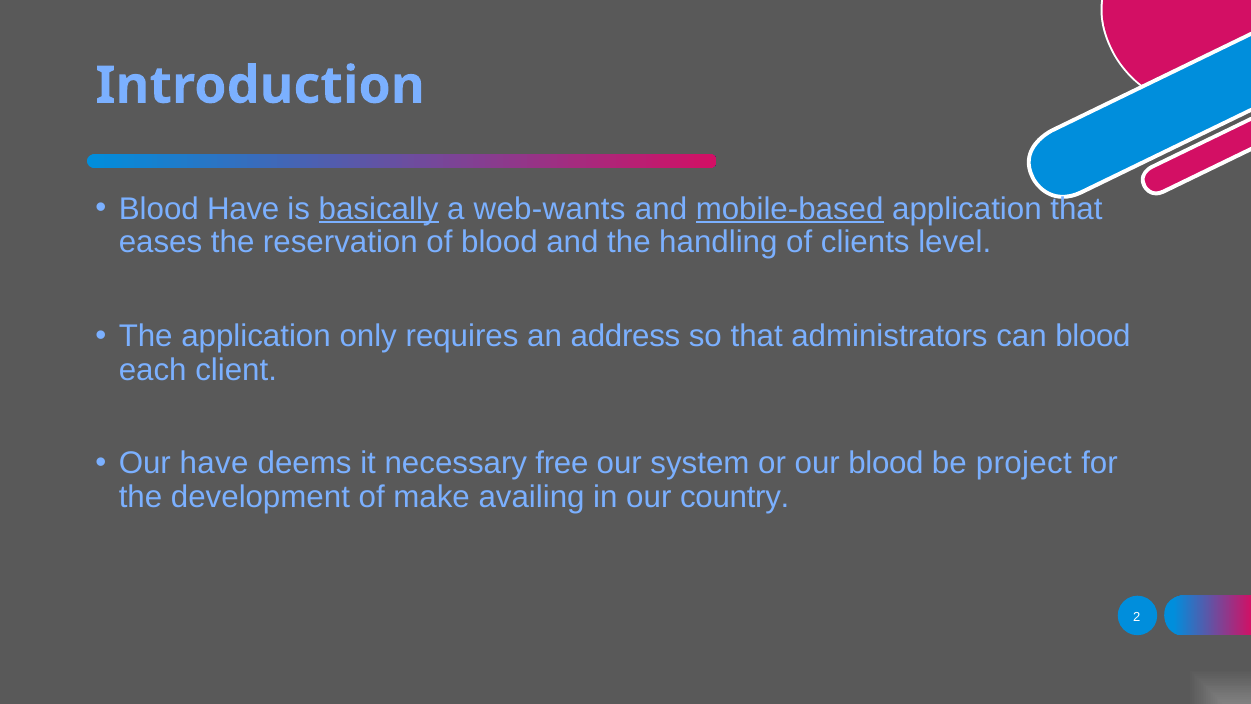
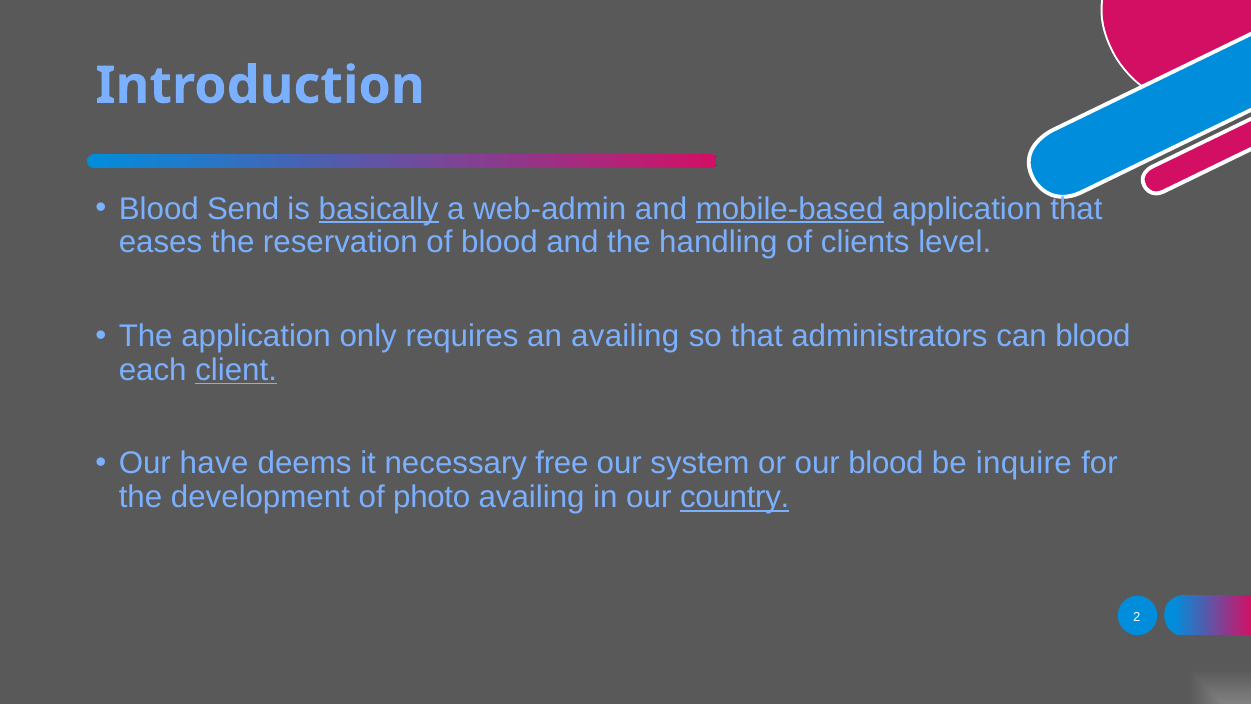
Blood Have: Have -> Send
web-wants: web-wants -> web-admin
an address: address -> availing
client underline: none -> present
project: project -> inquire
make: make -> photo
country underline: none -> present
